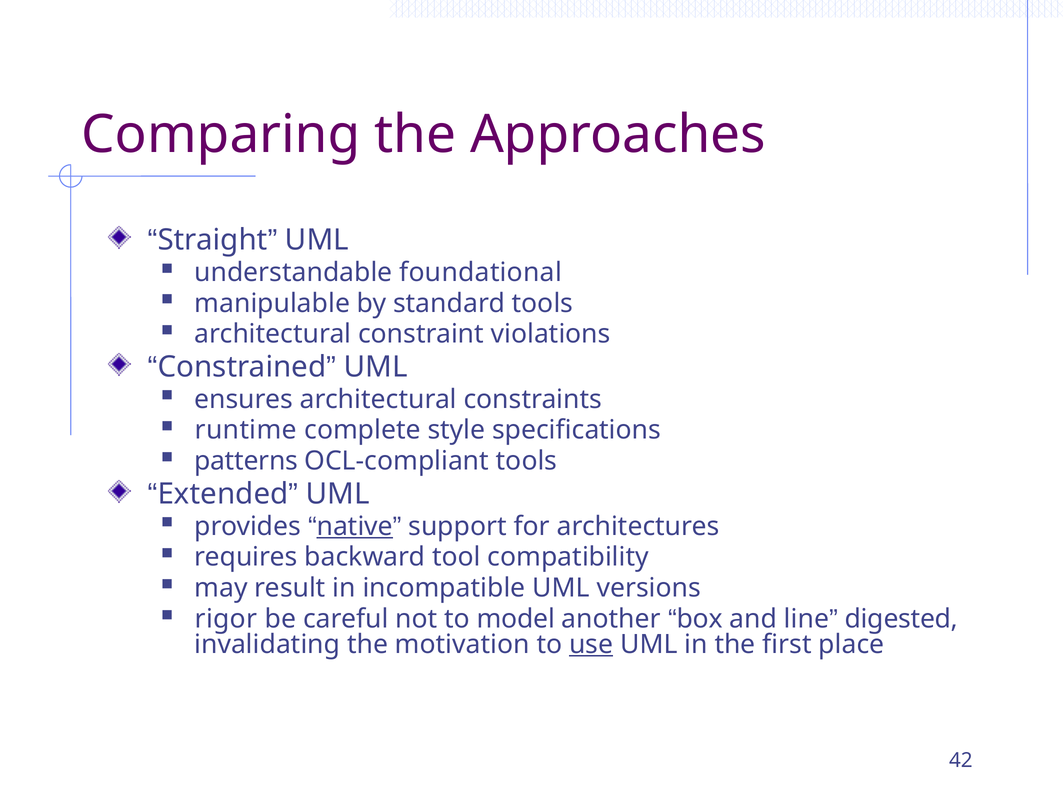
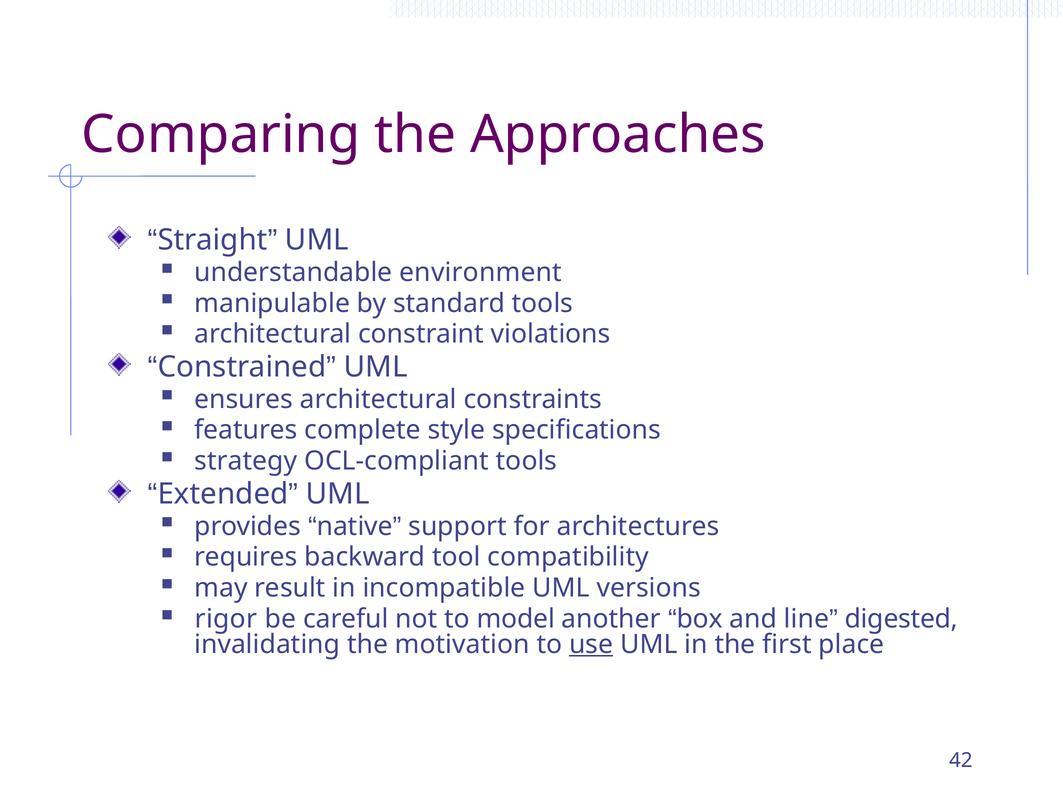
foundational: foundational -> environment
runtime: runtime -> features
patterns: patterns -> strategy
native underline: present -> none
